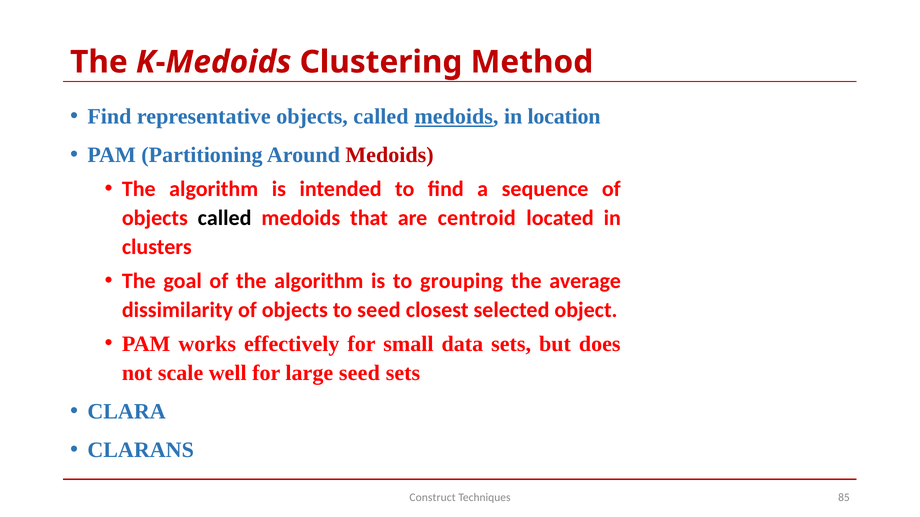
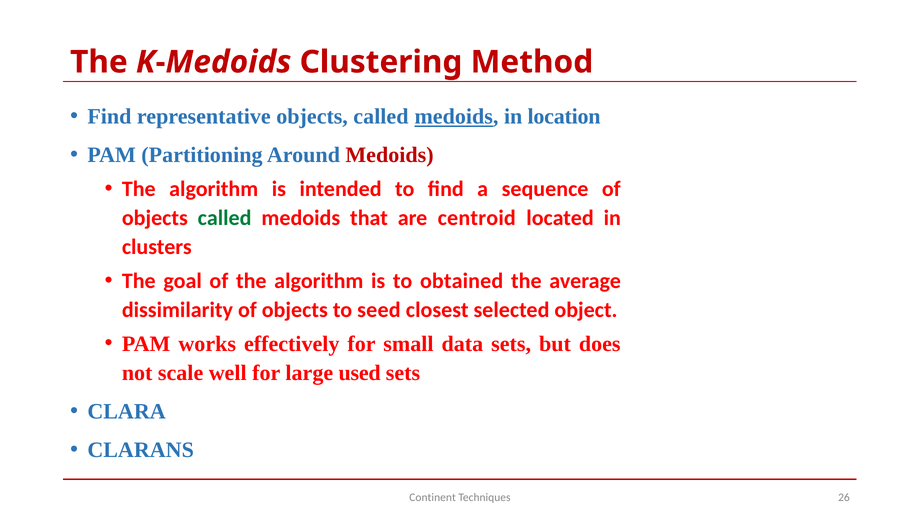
called at (225, 218) colour: black -> green
grouping: grouping -> obtained
large seed: seed -> used
Construct: Construct -> Continent
85: 85 -> 26
